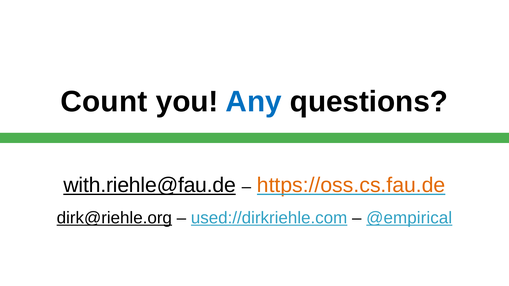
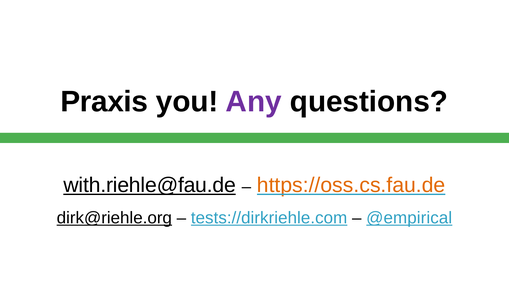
Count: Count -> Praxis
Any colour: blue -> purple
used://dirkriehle.com: used://dirkriehle.com -> tests://dirkriehle.com
